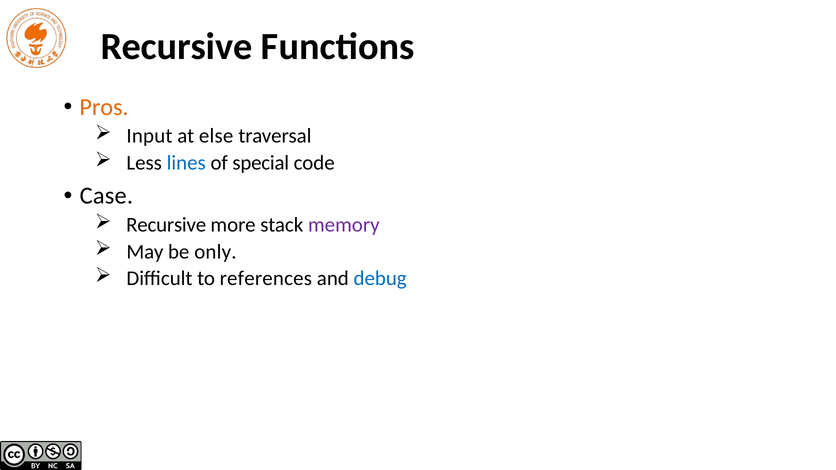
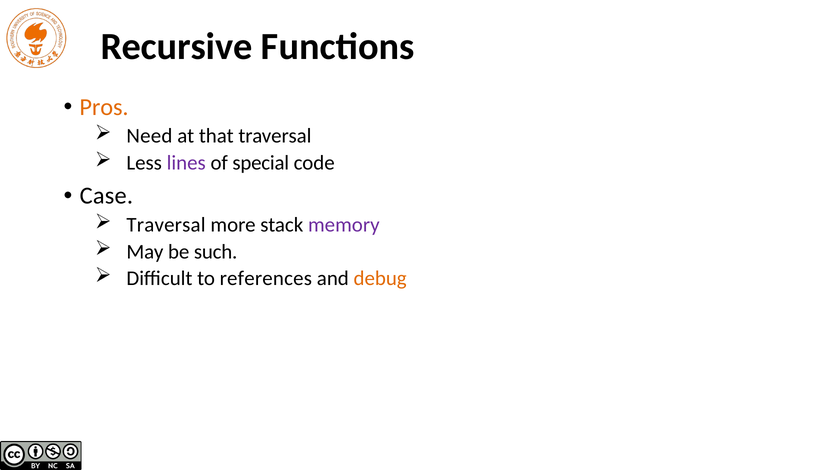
Input: Input -> Need
else: else -> that
lines colour: blue -> purple
Recursive at (166, 225): Recursive -> Traversal
only: only -> such
debug colour: blue -> orange
